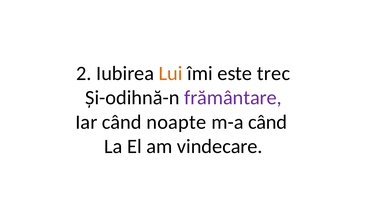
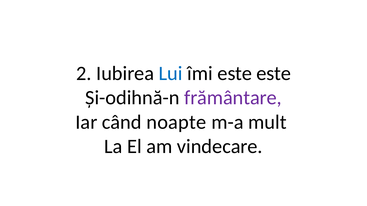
Lui colour: orange -> blue
este trec: trec -> este
m-a când: când -> mult
